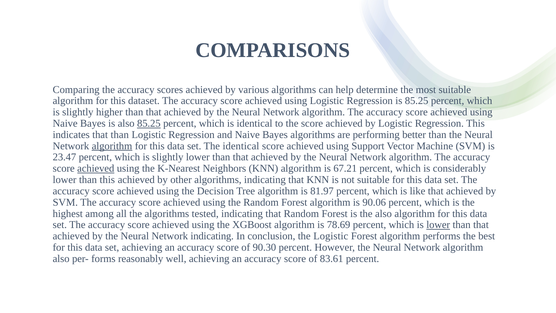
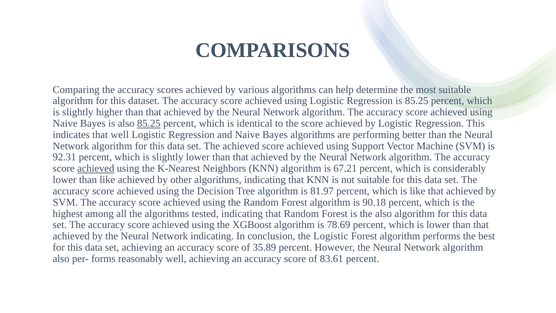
that than: than -> well
algorithm at (112, 146) underline: present -> none
The identical: identical -> achieved
23.47: 23.47 -> 92.31
than this: this -> like
90.06: 90.06 -> 90.18
lower at (438, 225) underline: present -> none
90.30: 90.30 -> 35.89
